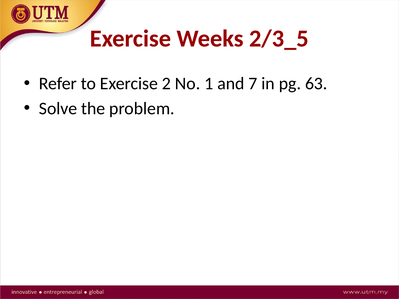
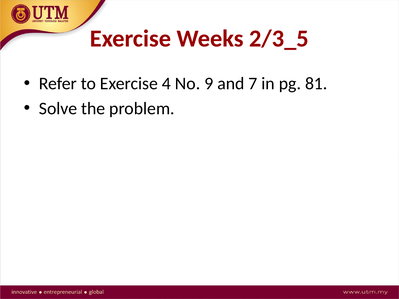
2: 2 -> 4
1: 1 -> 9
63: 63 -> 81
